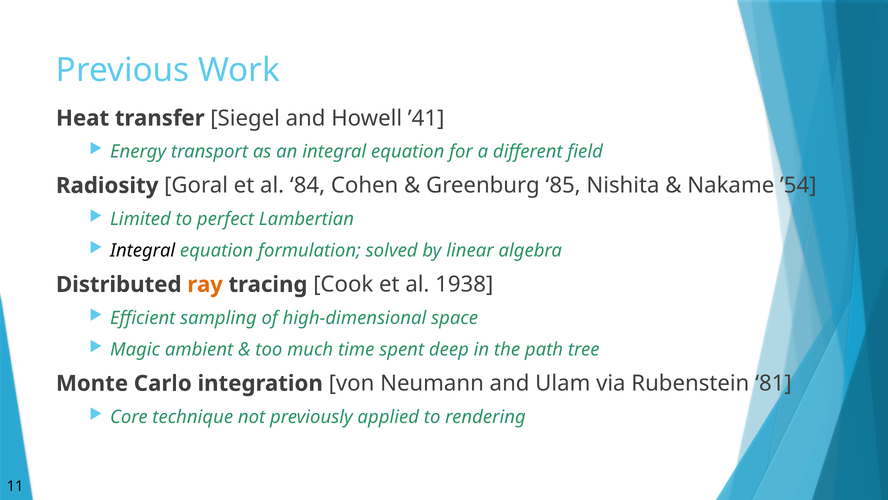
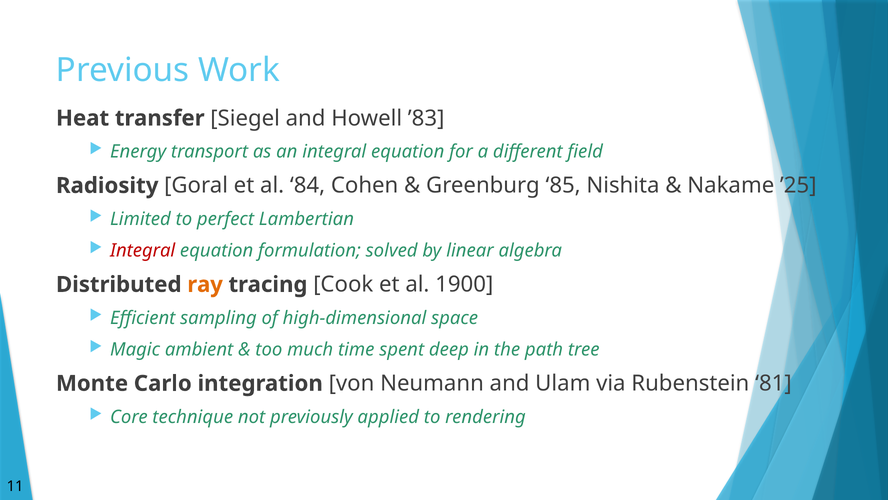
’41: ’41 -> ’83
’54: ’54 -> ’25
Integral at (143, 250) colour: black -> red
1938: 1938 -> 1900
